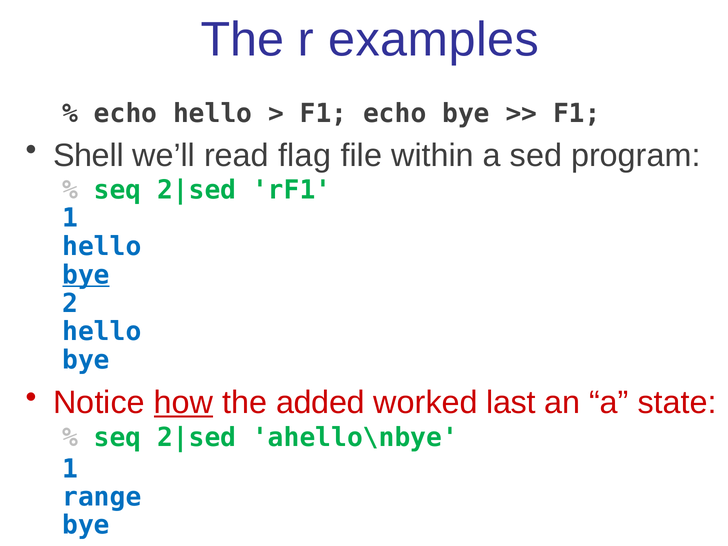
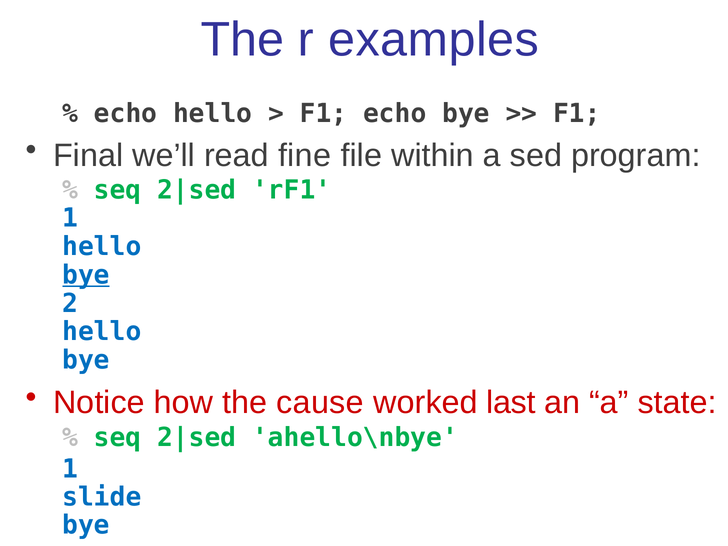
Shell: Shell -> Final
flag: flag -> fine
how underline: present -> none
added: added -> cause
range: range -> slide
